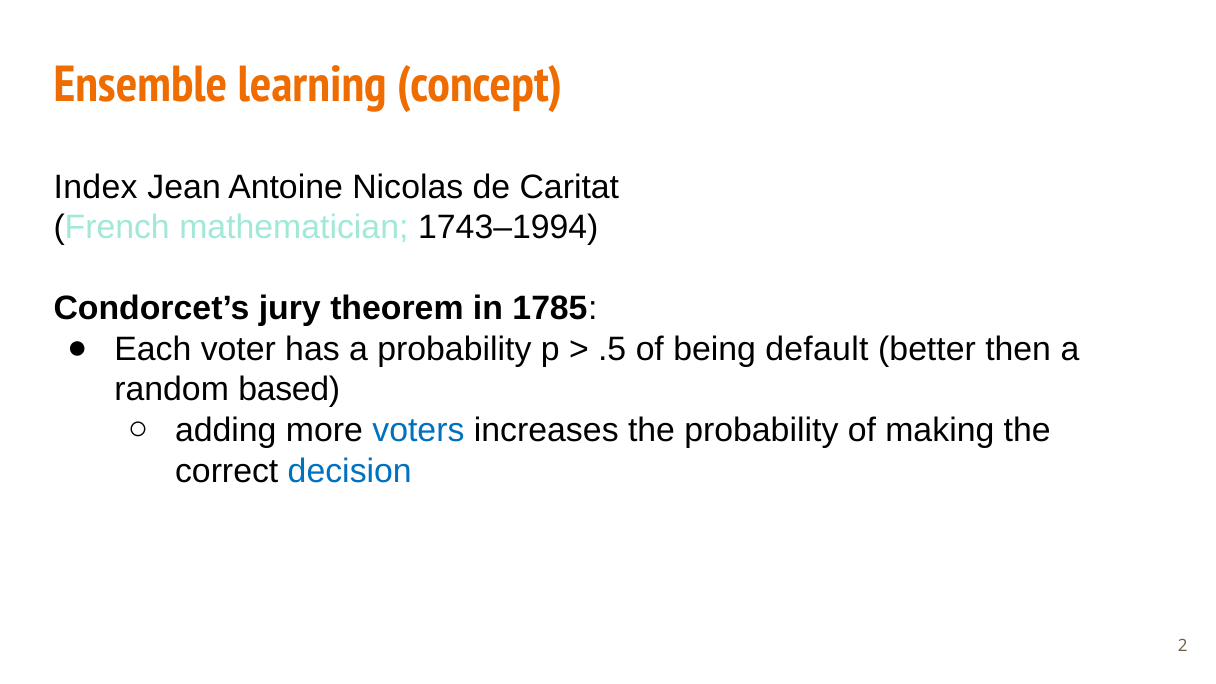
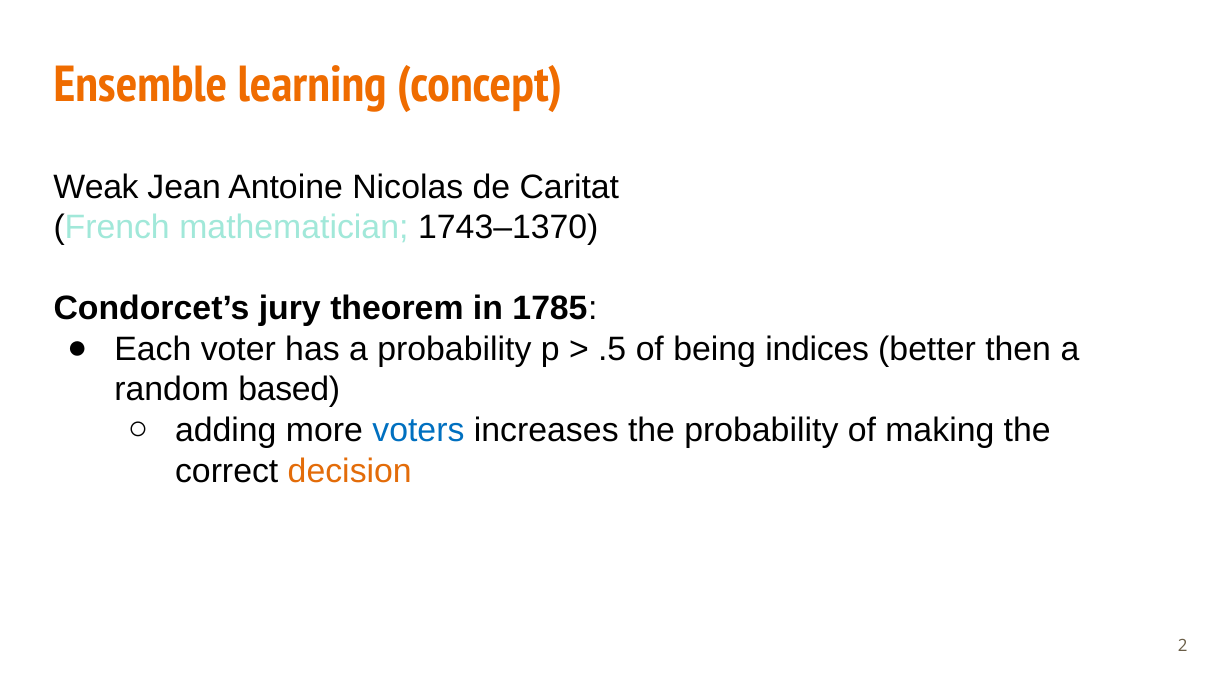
Index: Index -> Weak
1743–1994: 1743–1994 -> 1743–1370
default: default -> indices
decision colour: blue -> orange
